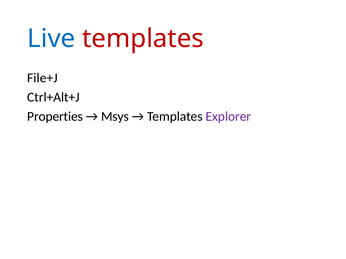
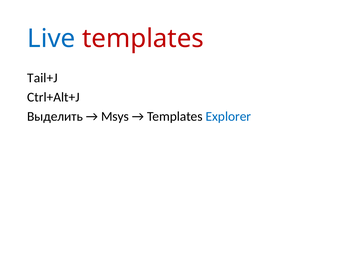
File+J: File+J -> Tail+J
Properties: Properties -> Выделить
Explorer colour: purple -> blue
